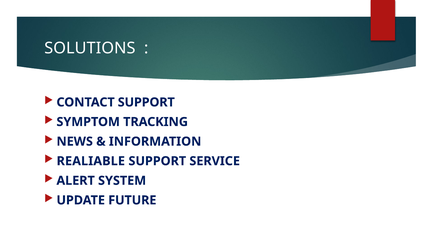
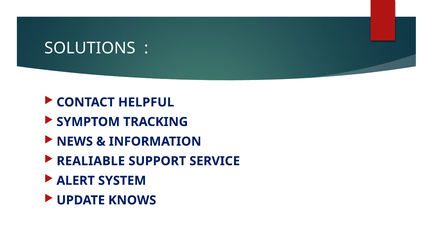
CONTACT SUPPORT: SUPPORT -> HELPFUL
FUTURE: FUTURE -> KNOWS
